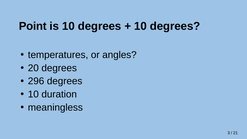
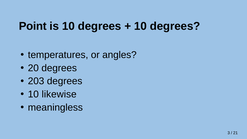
296: 296 -> 203
duration: duration -> likewise
